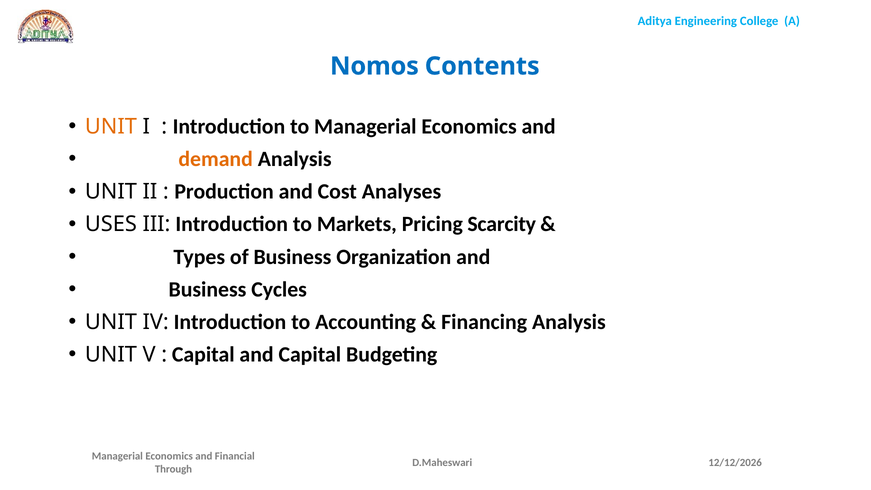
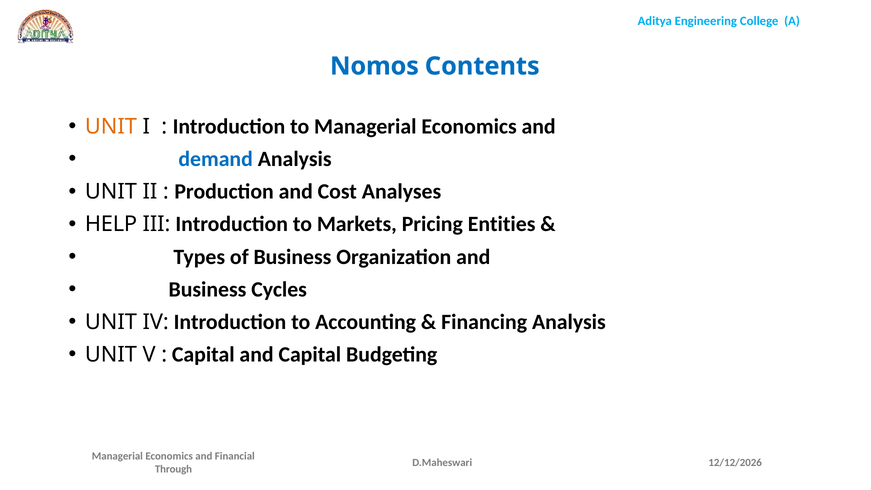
demand colour: orange -> blue
USES: USES -> HELP
Scarcity: Scarcity -> Entities
